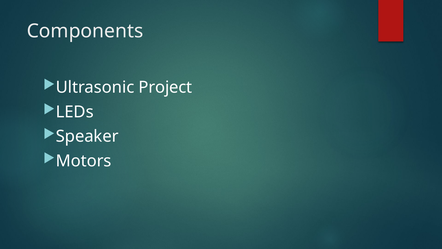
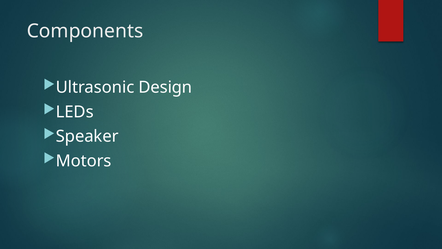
Project: Project -> Design
